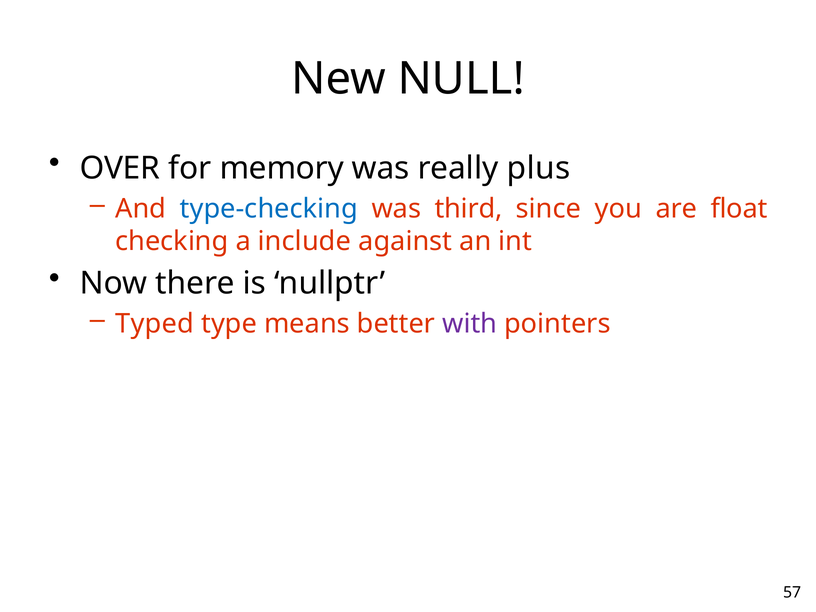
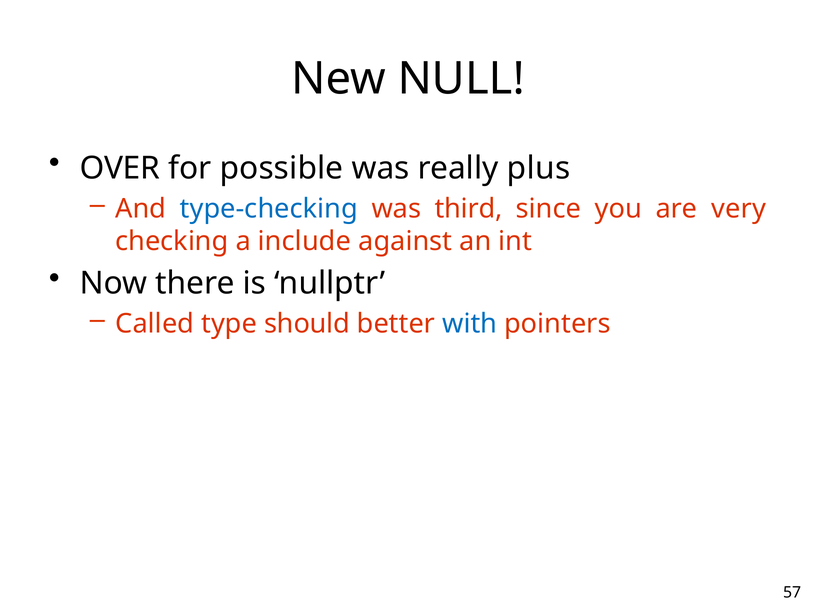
memory: memory -> possible
float: float -> very
Typed: Typed -> Called
means: means -> should
with colour: purple -> blue
